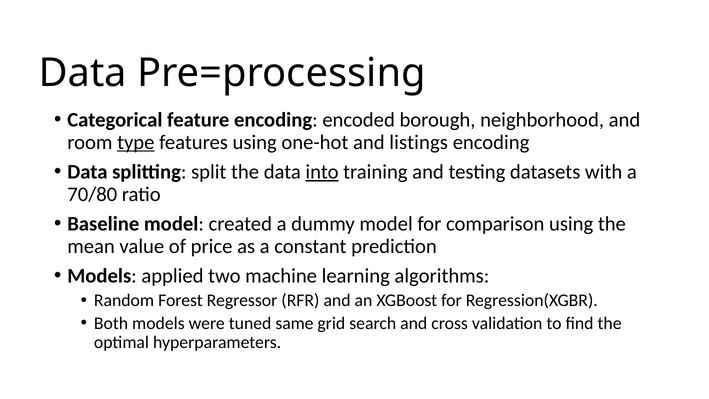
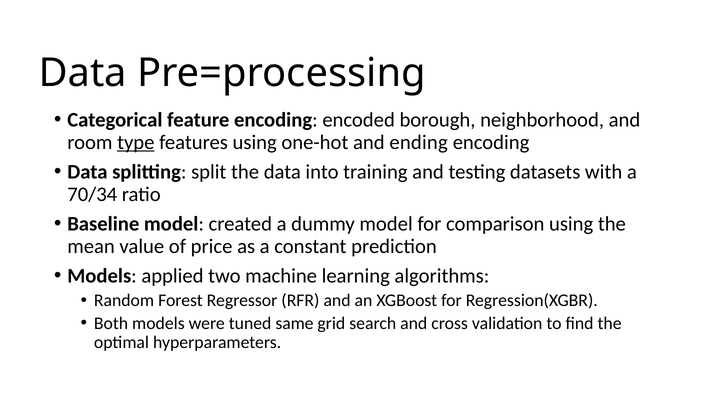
listings: listings -> ending
into underline: present -> none
70/80: 70/80 -> 70/34
